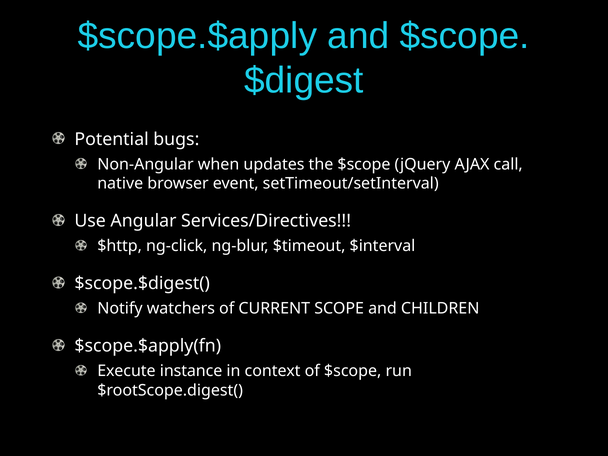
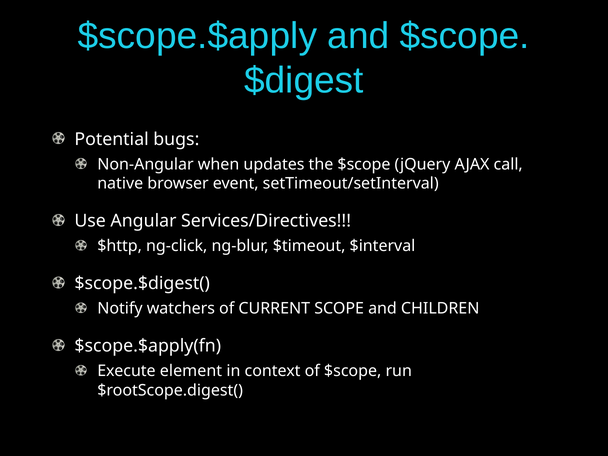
instance: instance -> element
